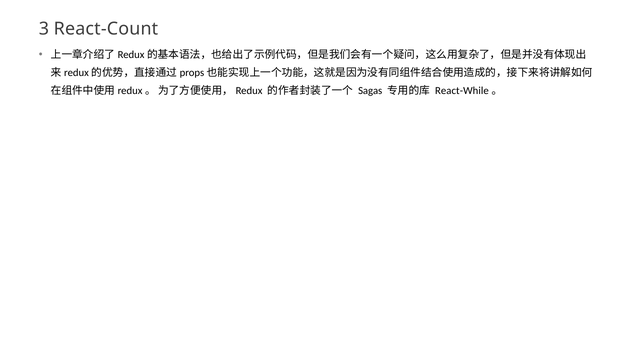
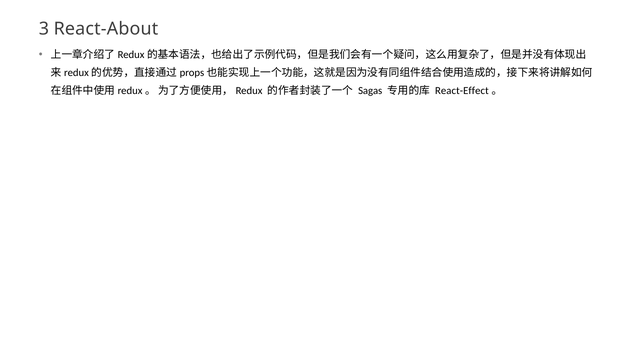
React-Count: React-Count -> React-About
React-While: React-While -> React-Effect
